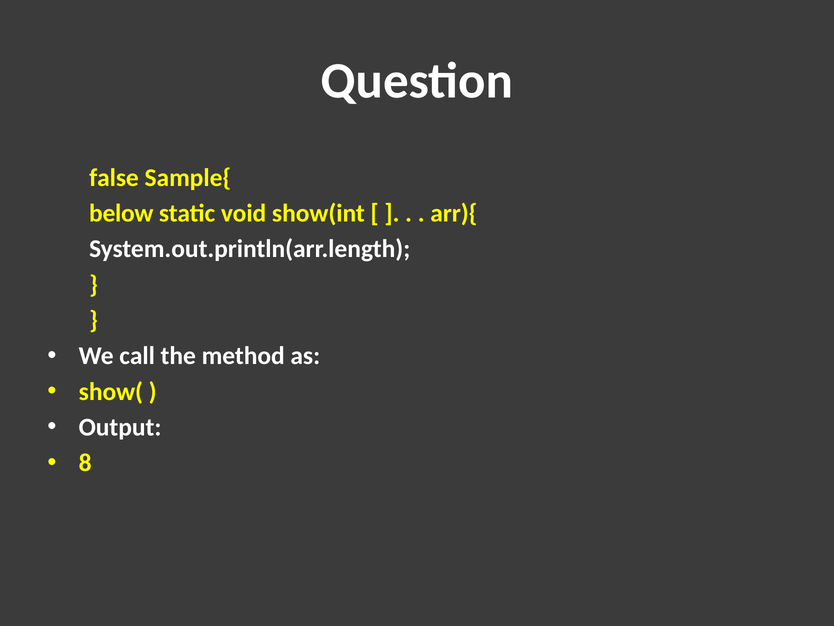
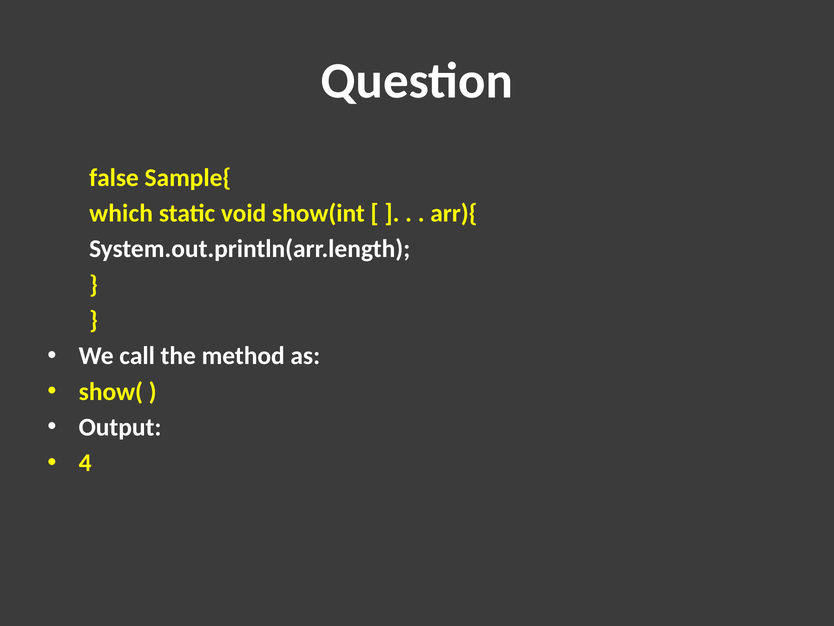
below: below -> which
8: 8 -> 4
